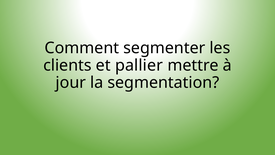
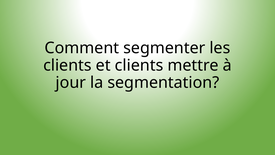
et pallier: pallier -> clients
